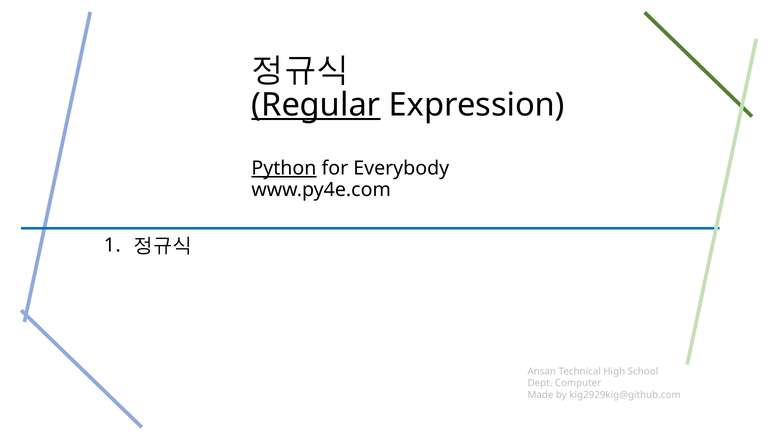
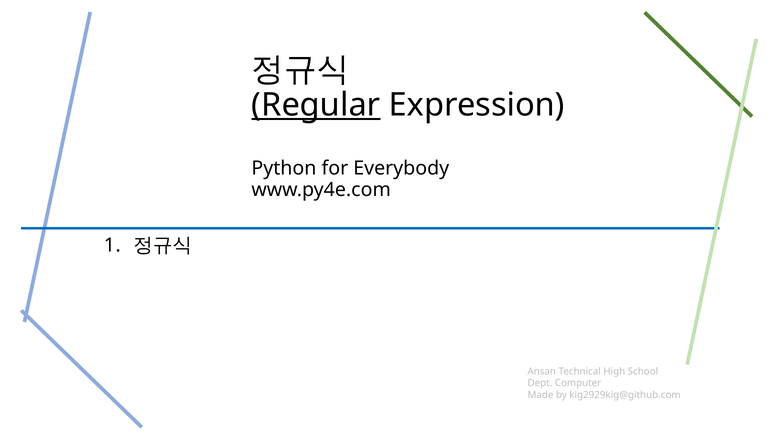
Python underline: present -> none
